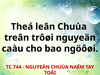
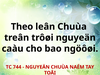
Theá: Theá -> Theo
